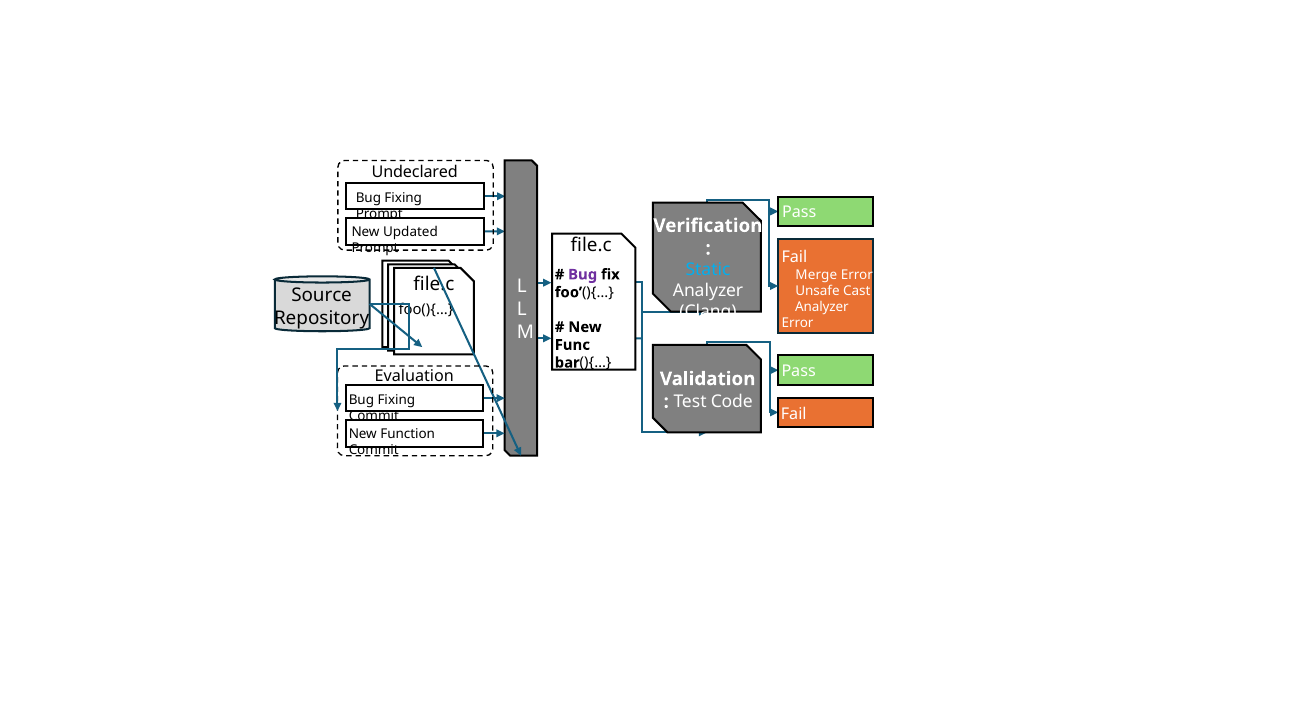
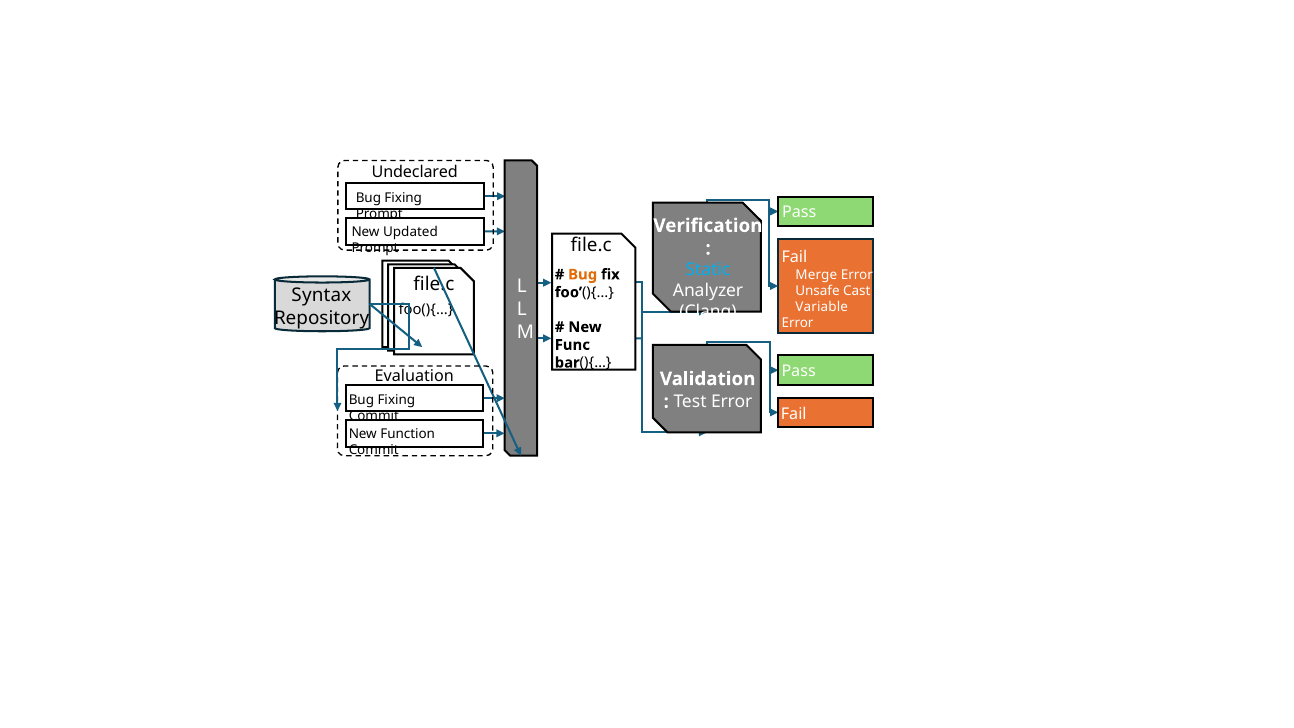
Bug at (583, 274) colour: purple -> orange
Source: Source -> Syntax
Analyzer at (822, 307): Analyzer -> Variable
Test Code: Code -> Error
